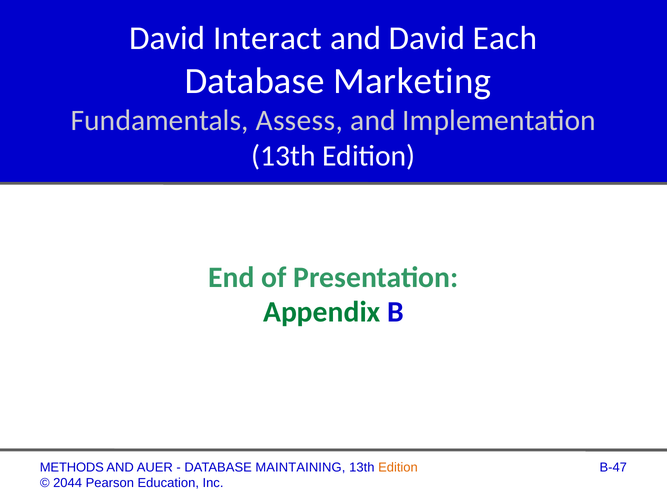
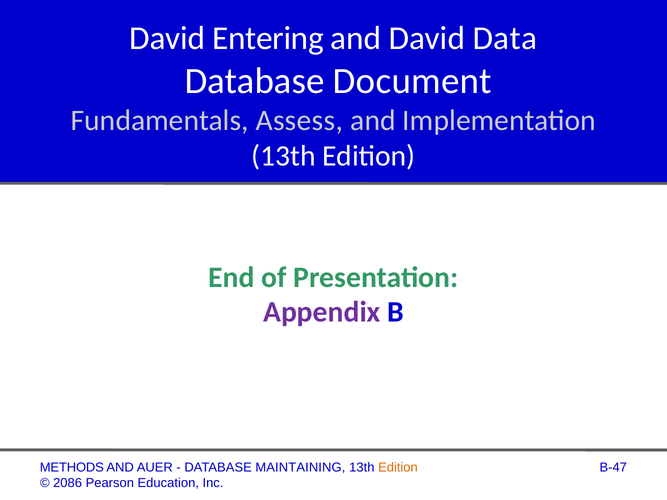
Interact: Interact -> Entering
Each: Each -> Data
Marketing: Marketing -> Document
Appendix colour: green -> purple
2044: 2044 -> 2086
